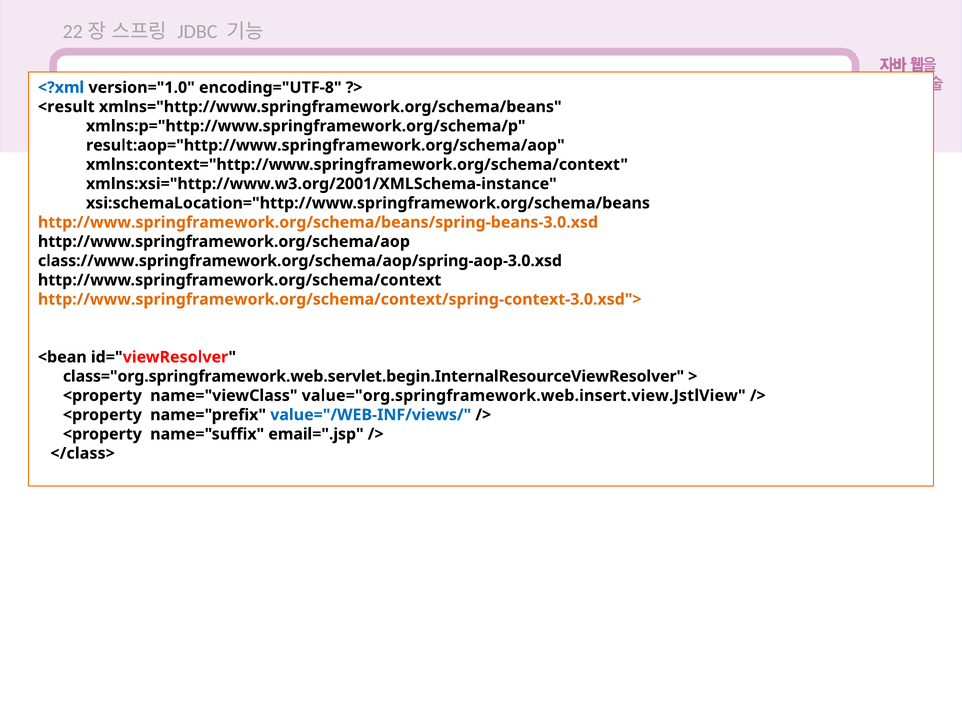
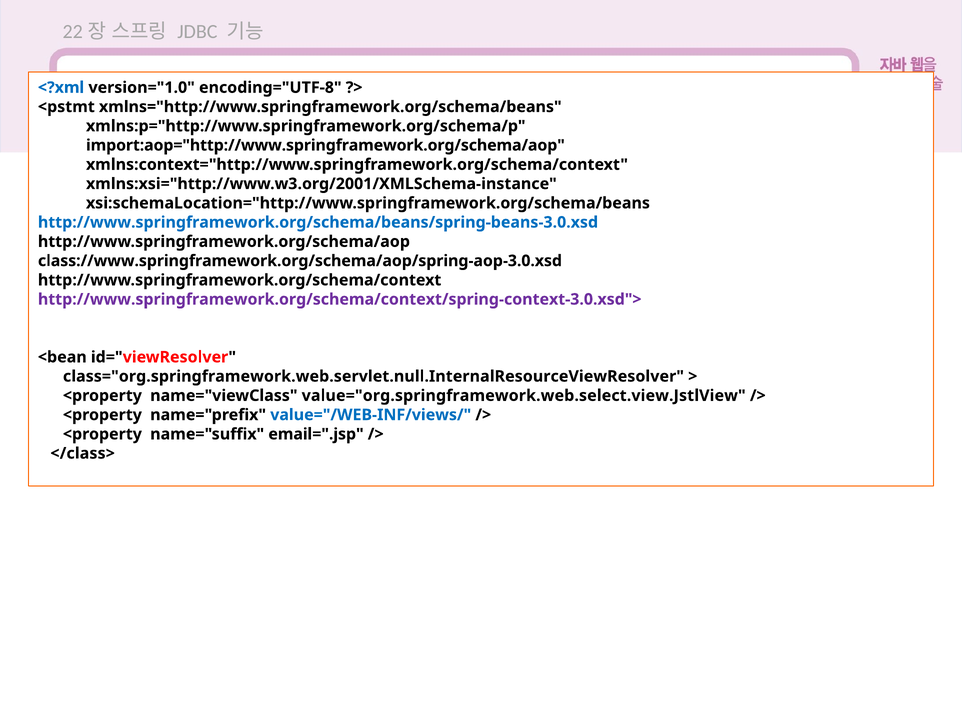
<result: <result -> <pstmt
result:aop="http://www.springframework.org/schema/aop: result:aop="http://www.springframework.org/schema/aop -> import:aop="http://www.springframework.org/schema/aop
http://www.springframework.org/schema/beans/spring-beans-3.0.xsd colour: orange -> blue
http://www.springframework.org/schema/context/spring-context-3.0.xsd"> colour: orange -> purple
class="org.springframework.web.servlet.begin.InternalResourceViewResolver: class="org.springframework.web.servlet.begin.InternalResourceViewResolver -> class="org.springframework.web.servlet.null.InternalResourceViewResolver
value="org.springframework.web.insert.view.JstlView: value="org.springframework.web.insert.view.JstlView -> value="org.springframework.web.select.view.JstlView
